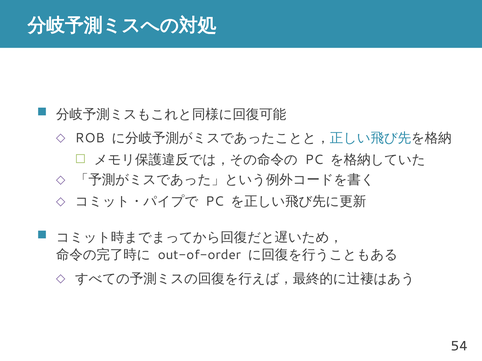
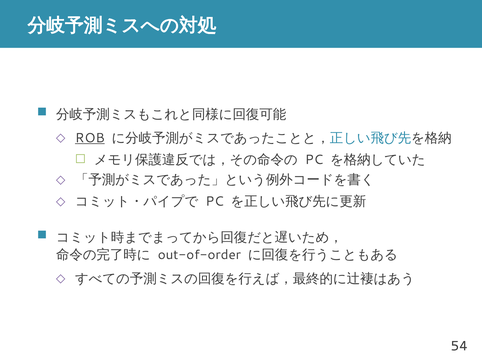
ROB underline: none -> present
